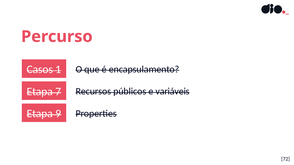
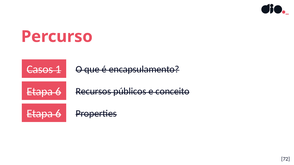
7 at (58, 92): 7 -> 6
variáveis: variáveis -> conceito
9 at (58, 114): 9 -> 6
